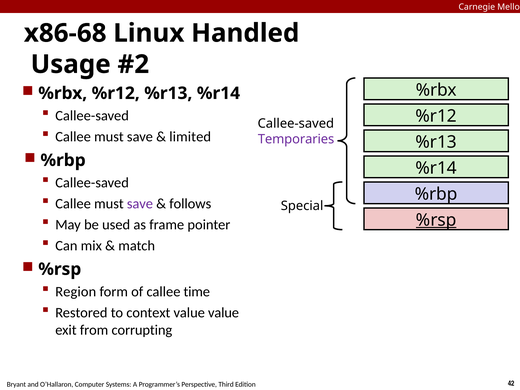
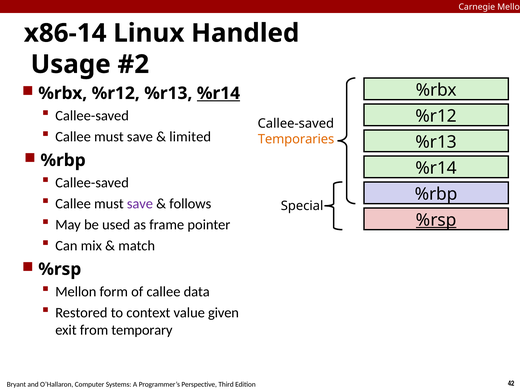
x86-68: x86-68 -> x86-14
%r14 at (218, 93) underline: none -> present
Temporaries colour: purple -> orange
Region at (76, 292): Region -> Mellon
time: time -> data
value value: value -> given
corrupting: corrupting -> temporary
